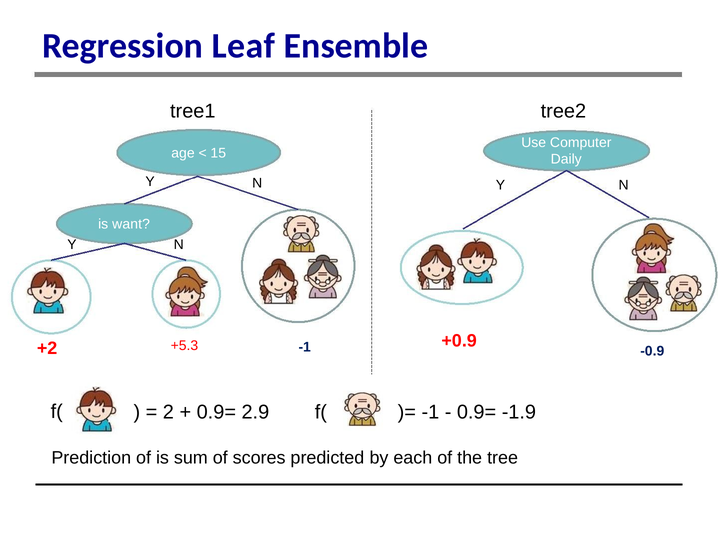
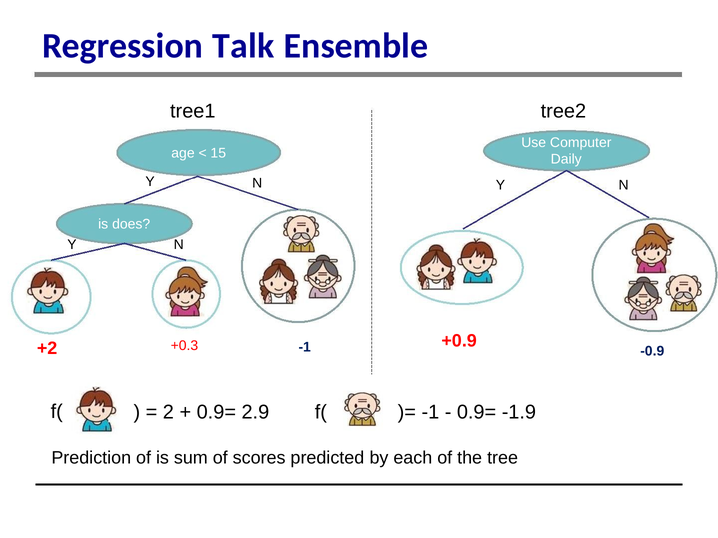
Leaf: Leaf -> Talk
want: want -> does
+5.3: +5.3 -> +0.3
